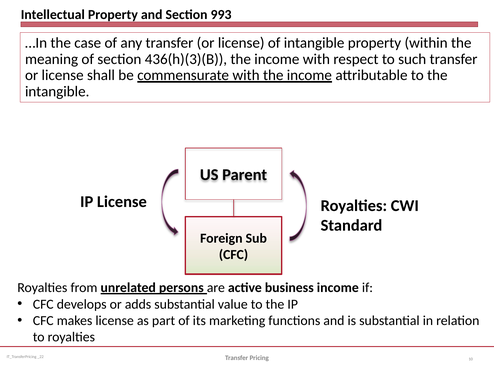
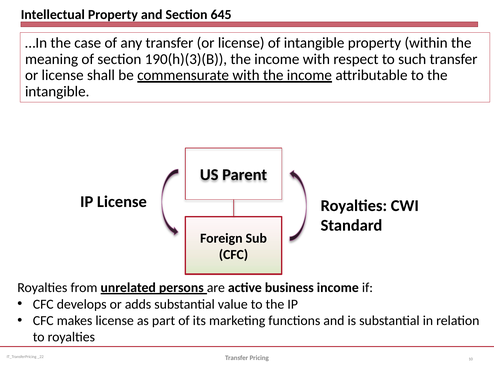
993: 993 -> 645
436(h)(3)(B: 436(h)(3)(B -> 190(h)(3)(B
